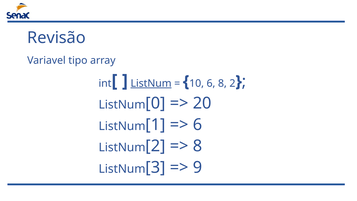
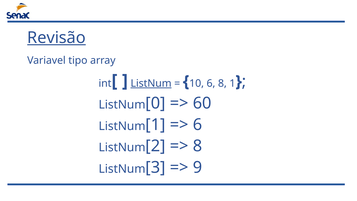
Revisão underline: none -> present
8 2: 2 -> 1
20: 20 -> 60
